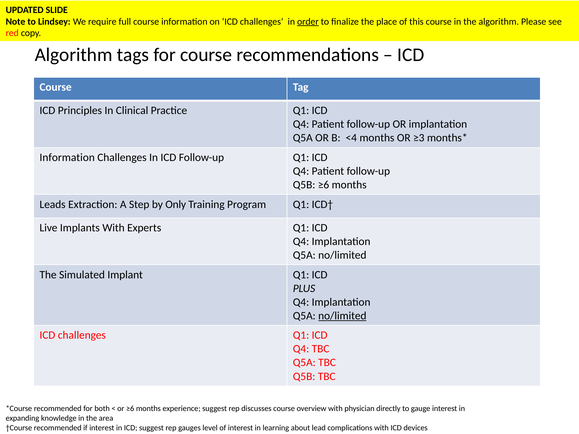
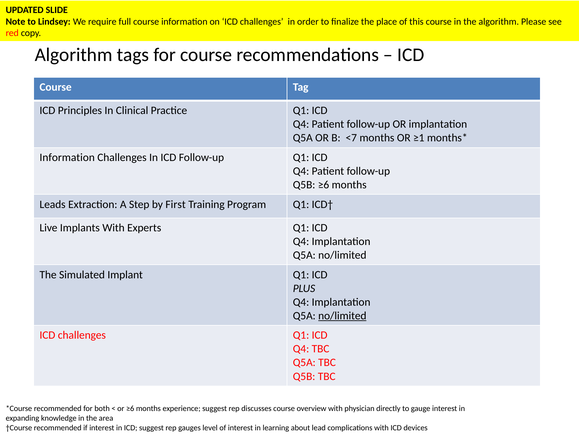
order underline: present -> none
<4: <4 -> <7
≥3: ≥3 -> ≥1
Only: Only -> First
